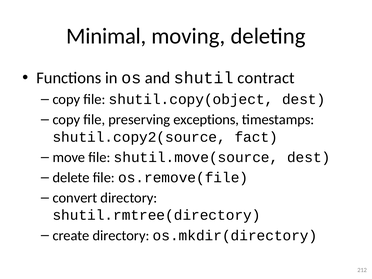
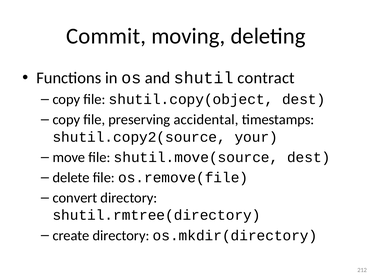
Minimal: Minimal -> Commit
exceptions: exceptions -> accidental
fact: fact -> your
